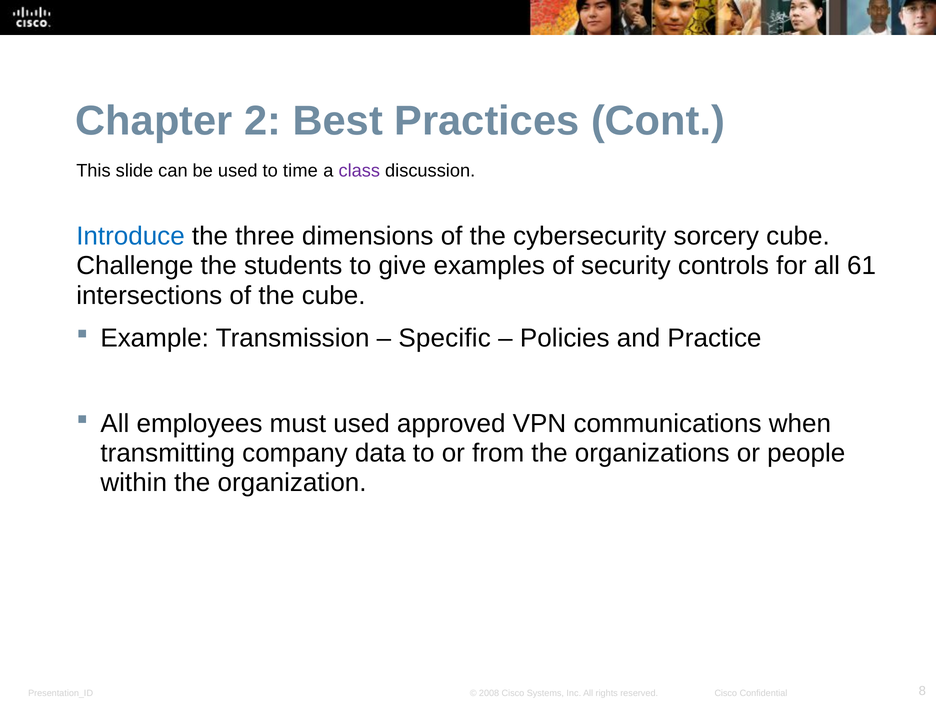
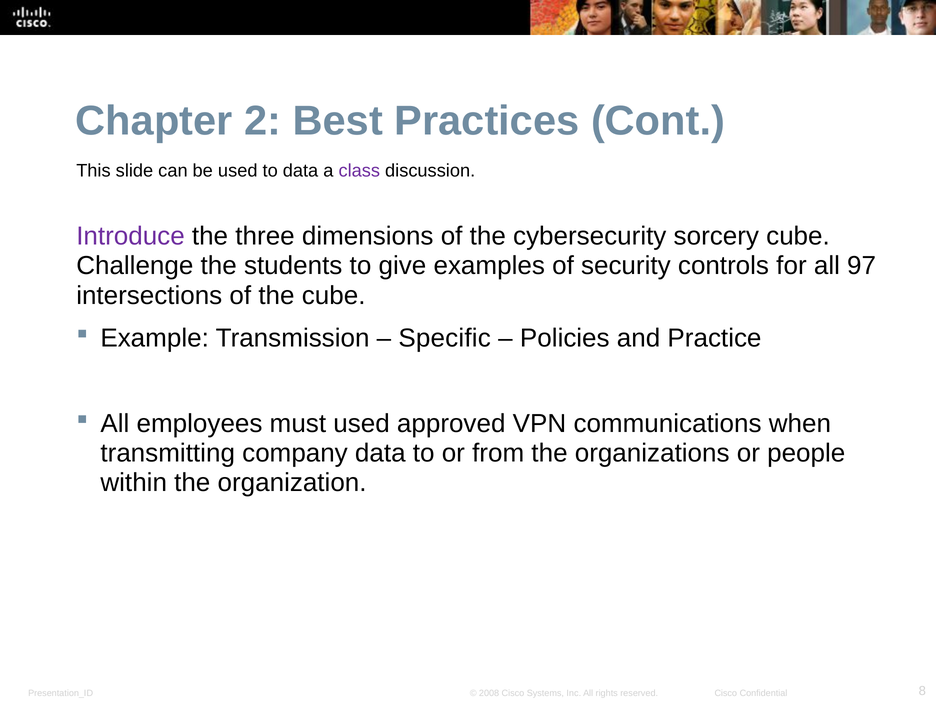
to time: time -> data
Introduce colour: blue -> purple
61: 61 -> 97
